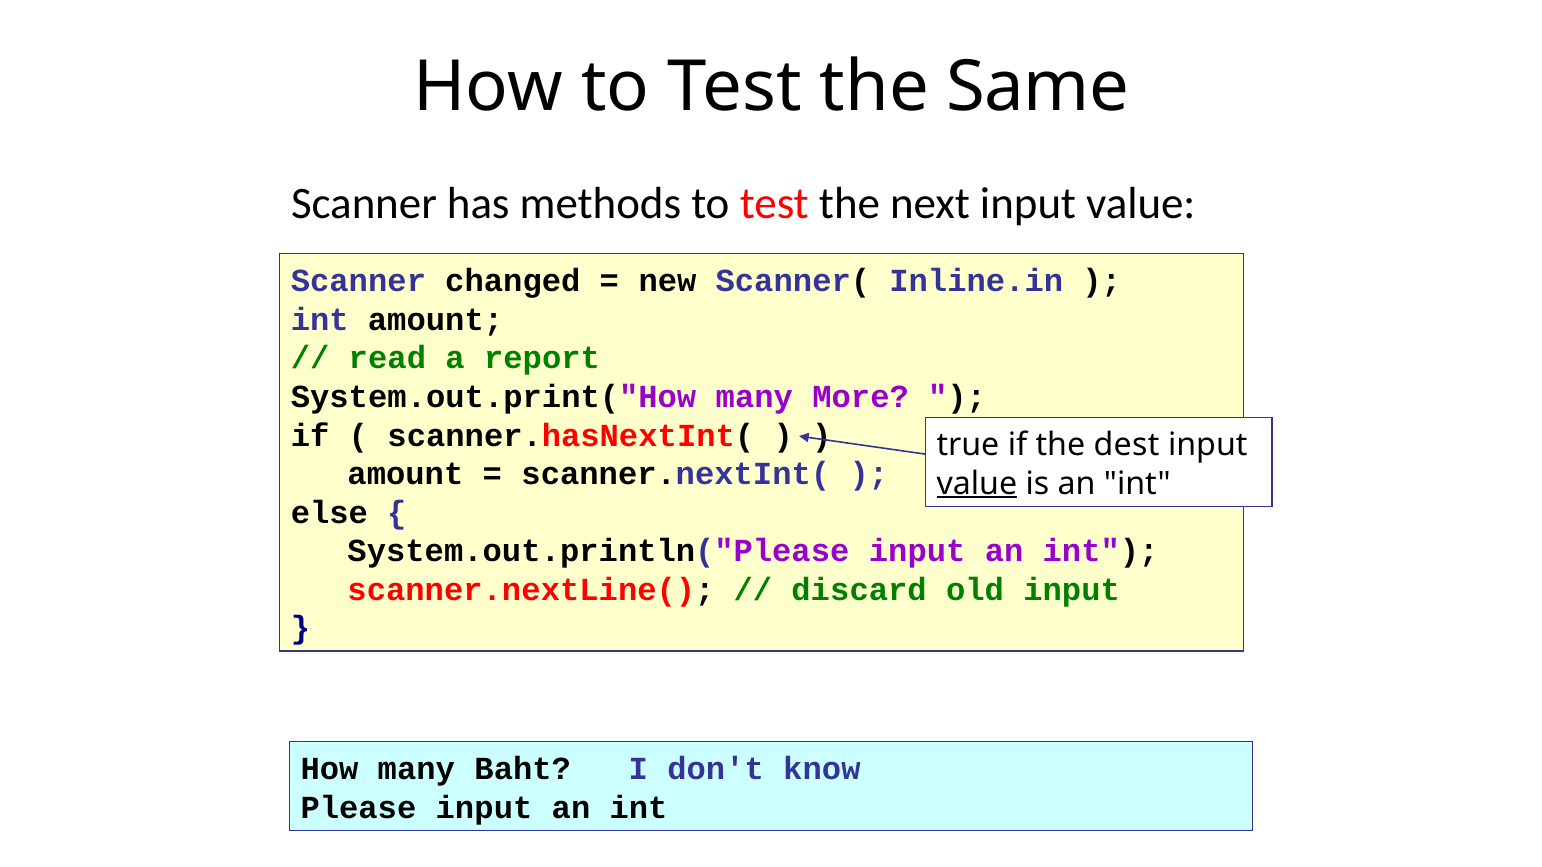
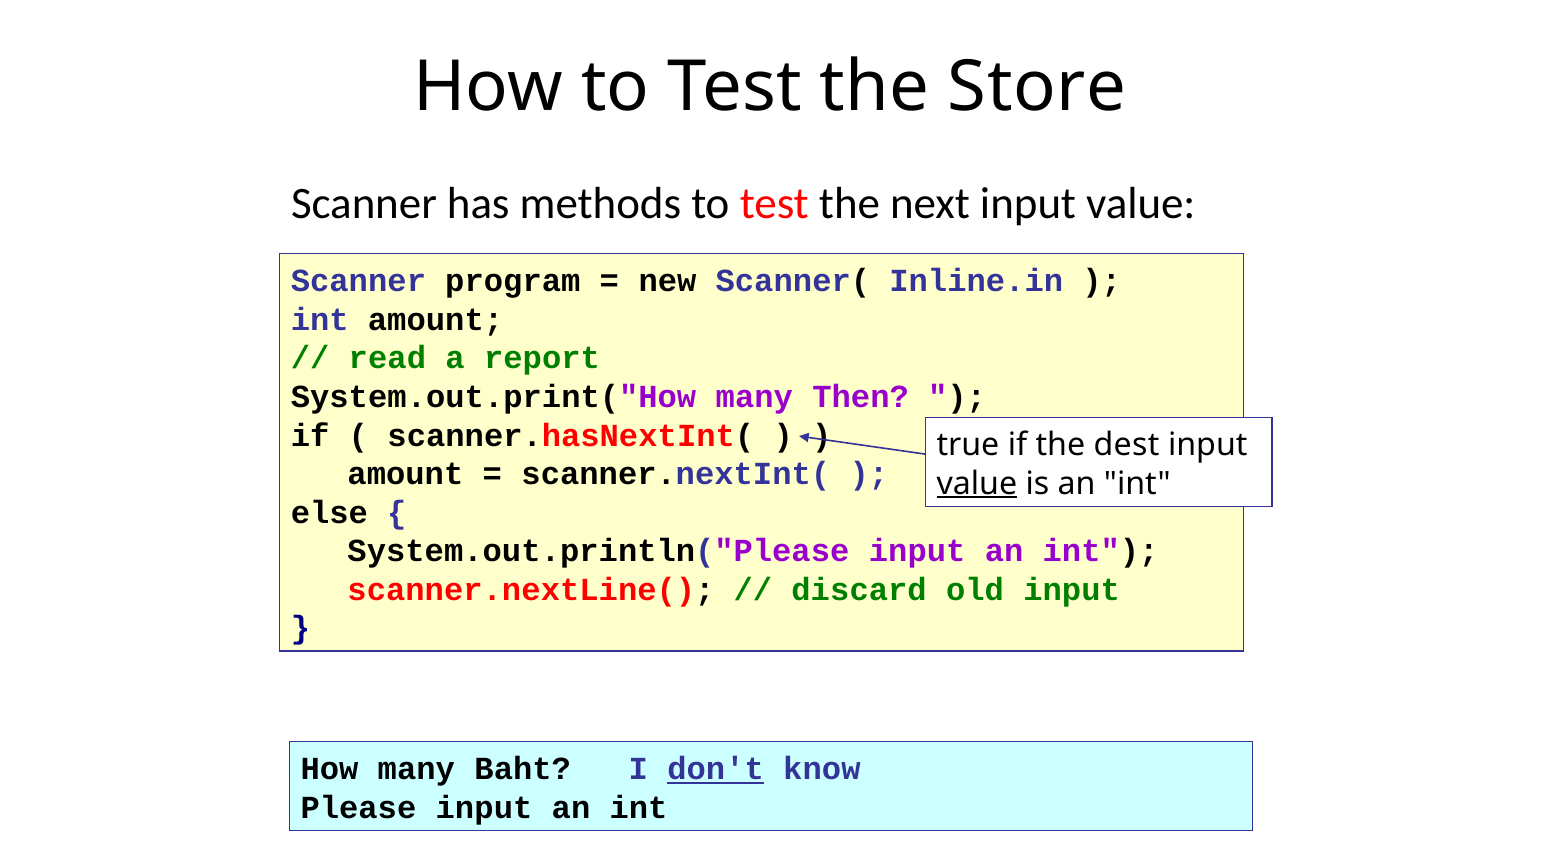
Same: Same -> Store
changed: changed -> program
More: More -> Then
don't underline: none -> present
